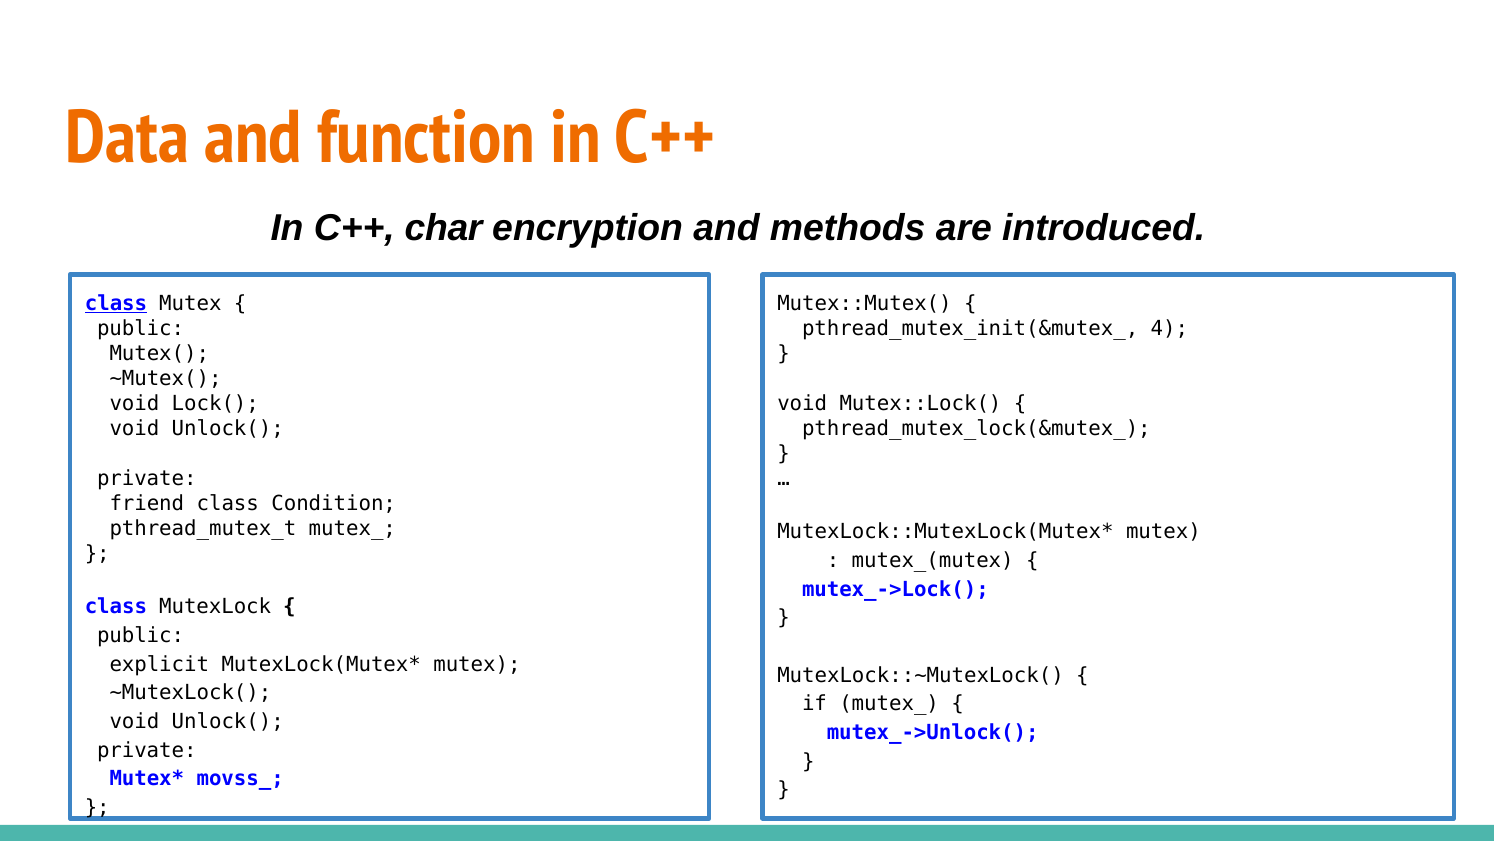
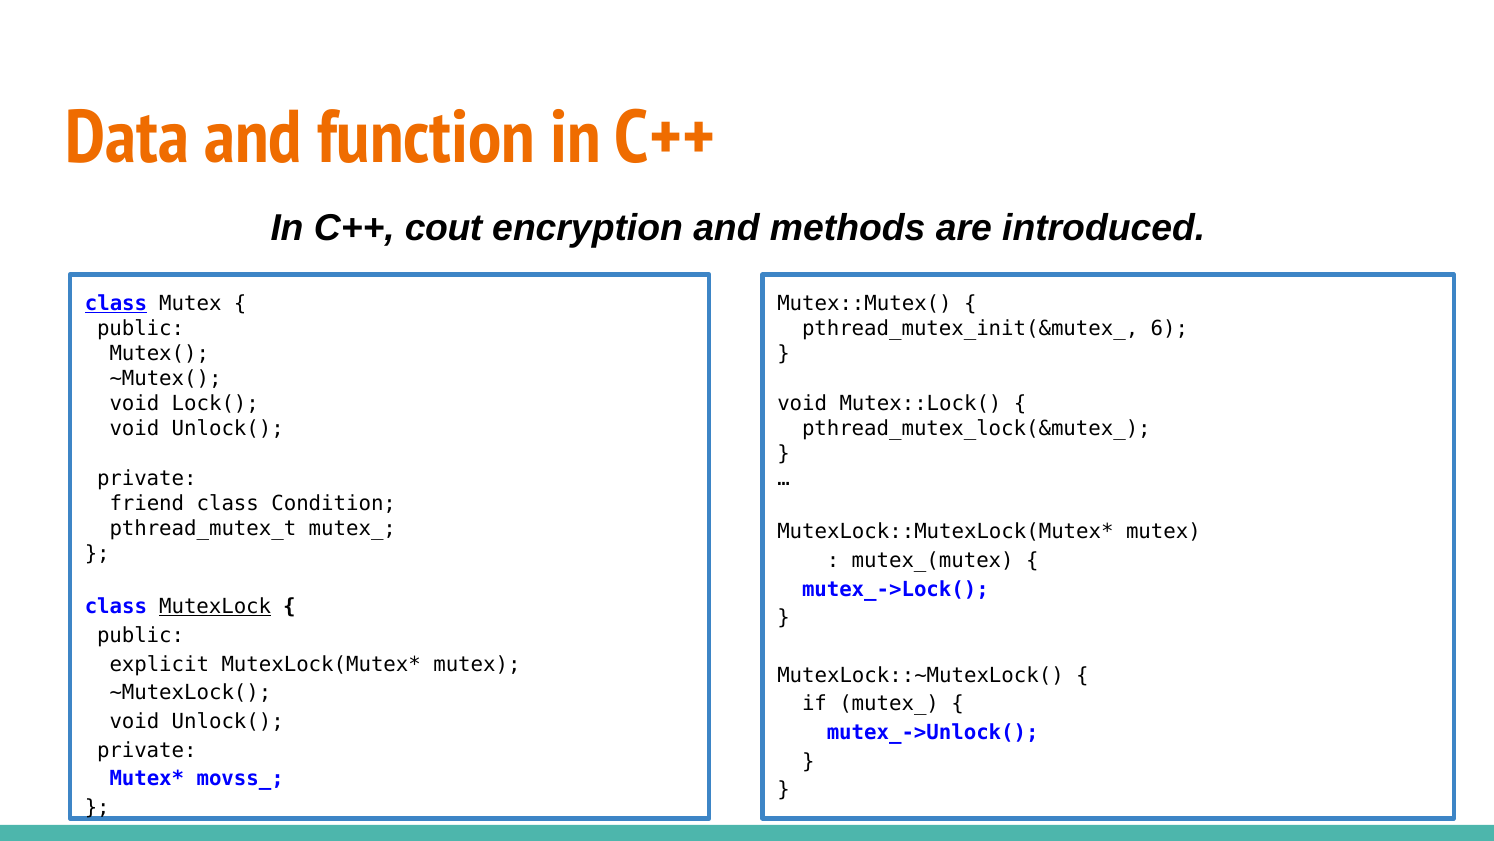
char: char -> cout
4: 4 -> 6
MutexLock underline: none -> present
